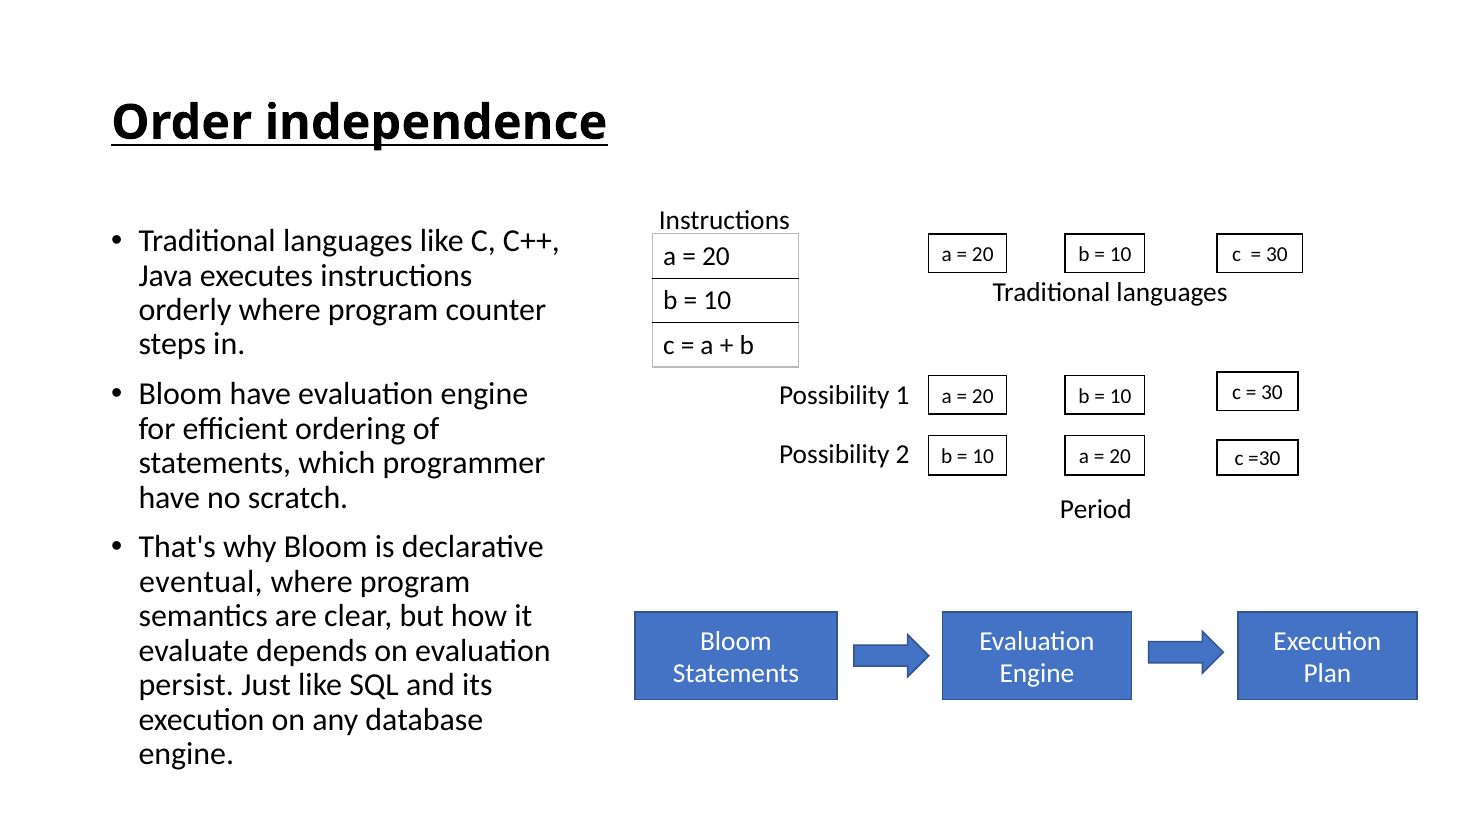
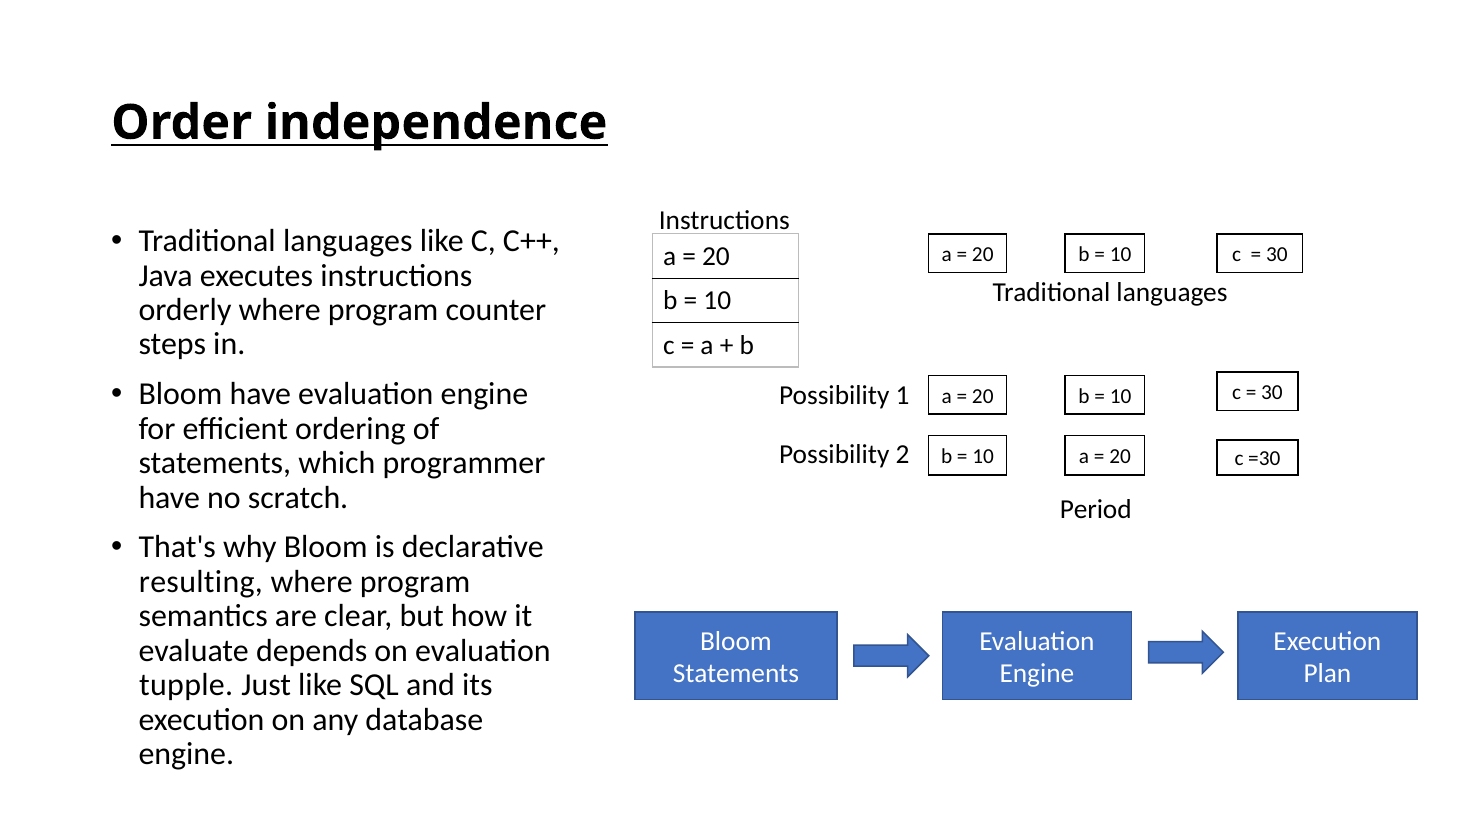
eventual: eventual -> resulting
persist: persist -> tupple
